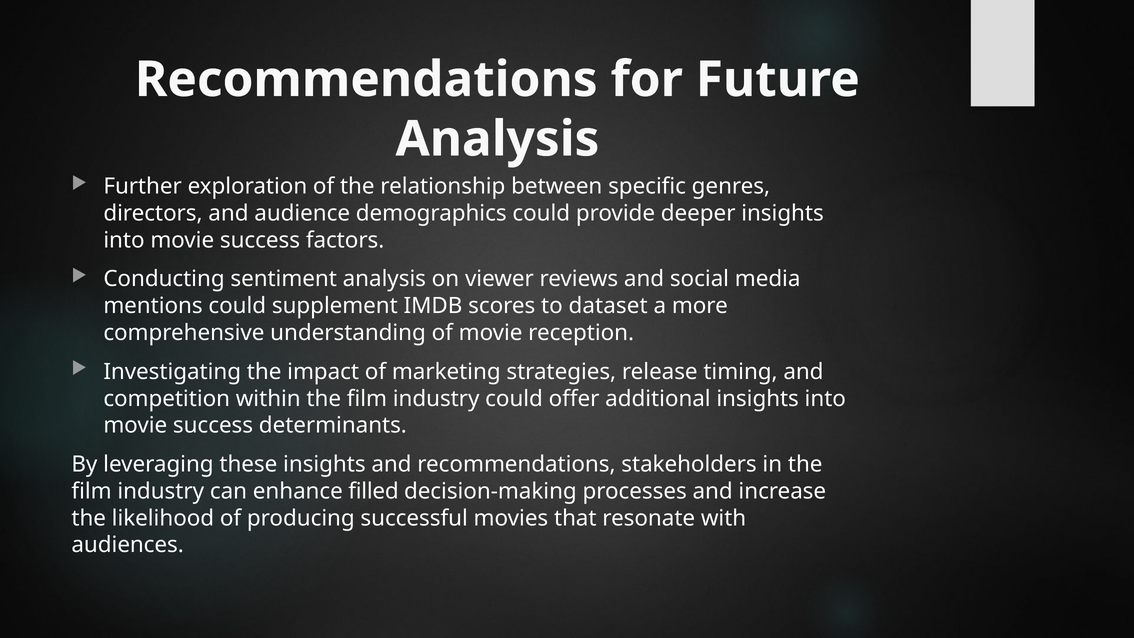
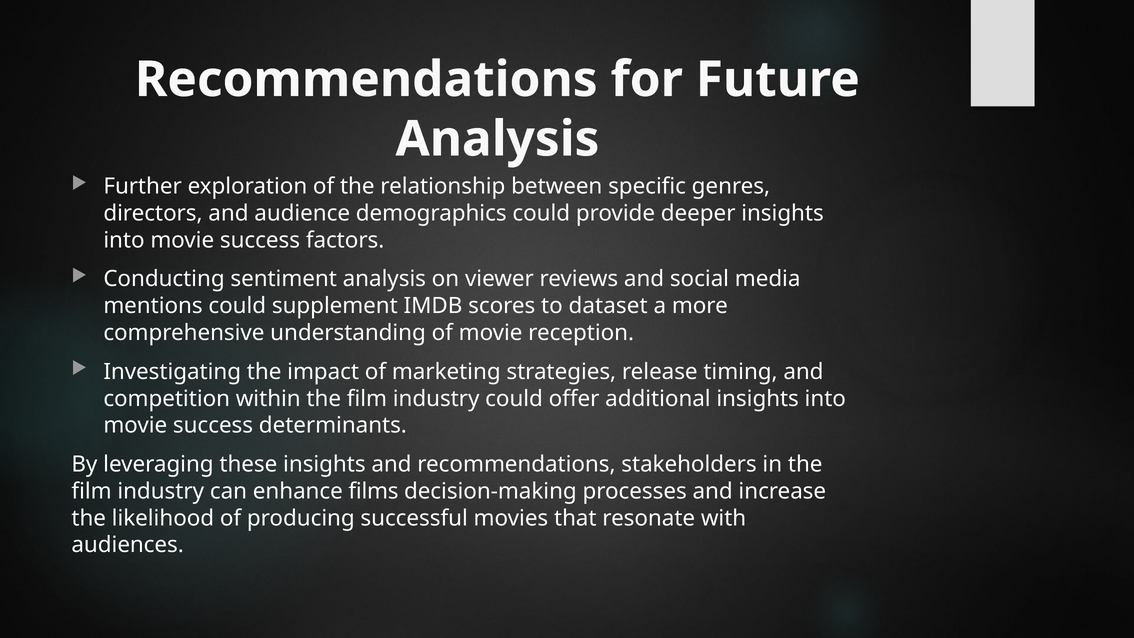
filled: filled -> films
